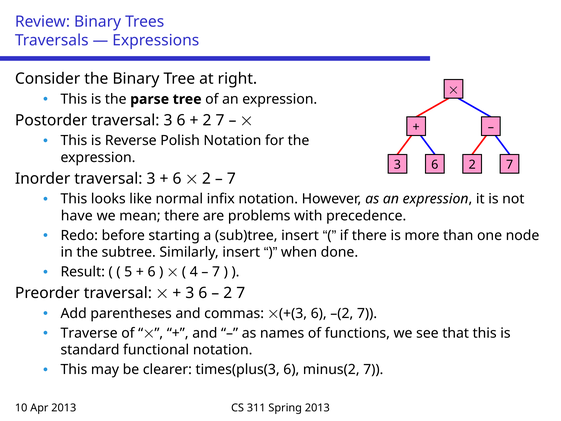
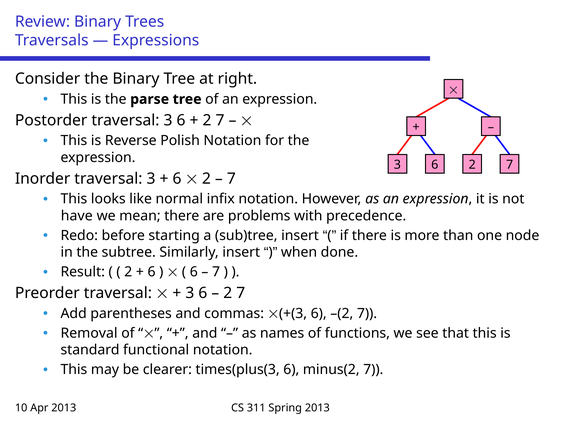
5 at (128, 272): 5 -> 2
4 at (194, 272): 4 -> 6
Traverse: Traverse -> Removal
